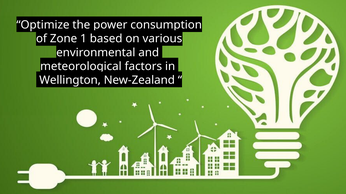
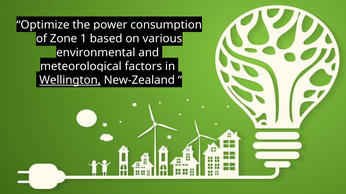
Wellington underline: none -> present
